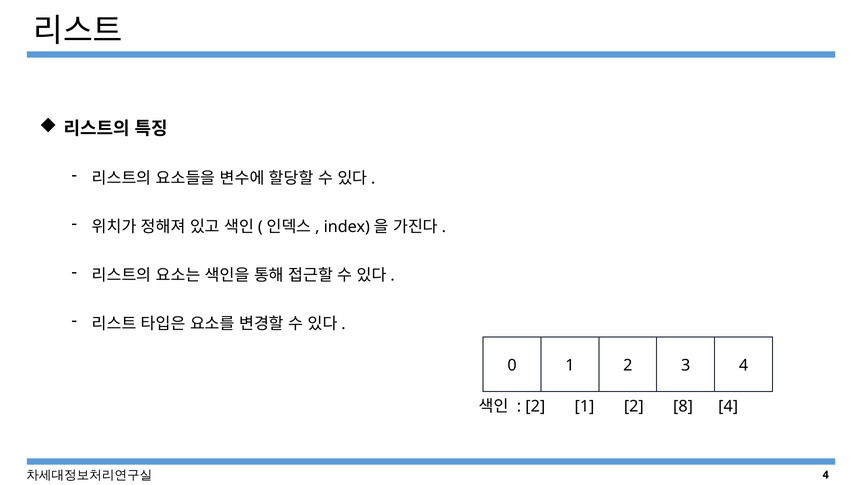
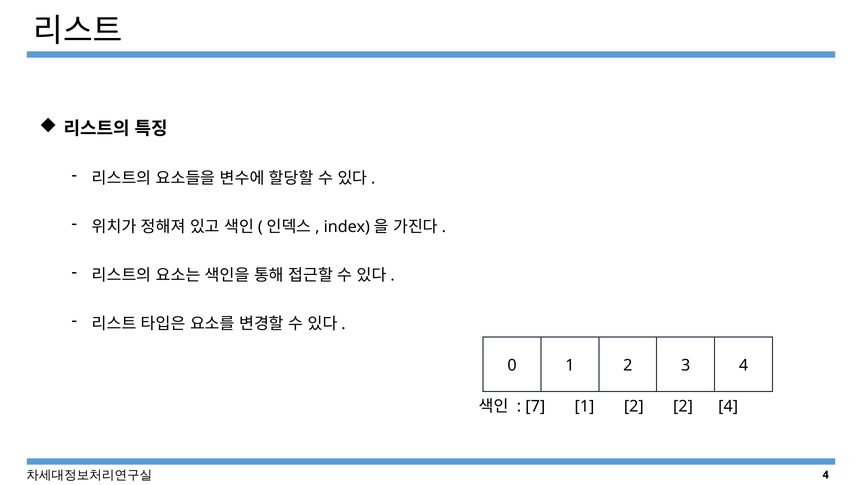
2 at (535, 406): 2 -> 7
2 8: 8 -> 2
